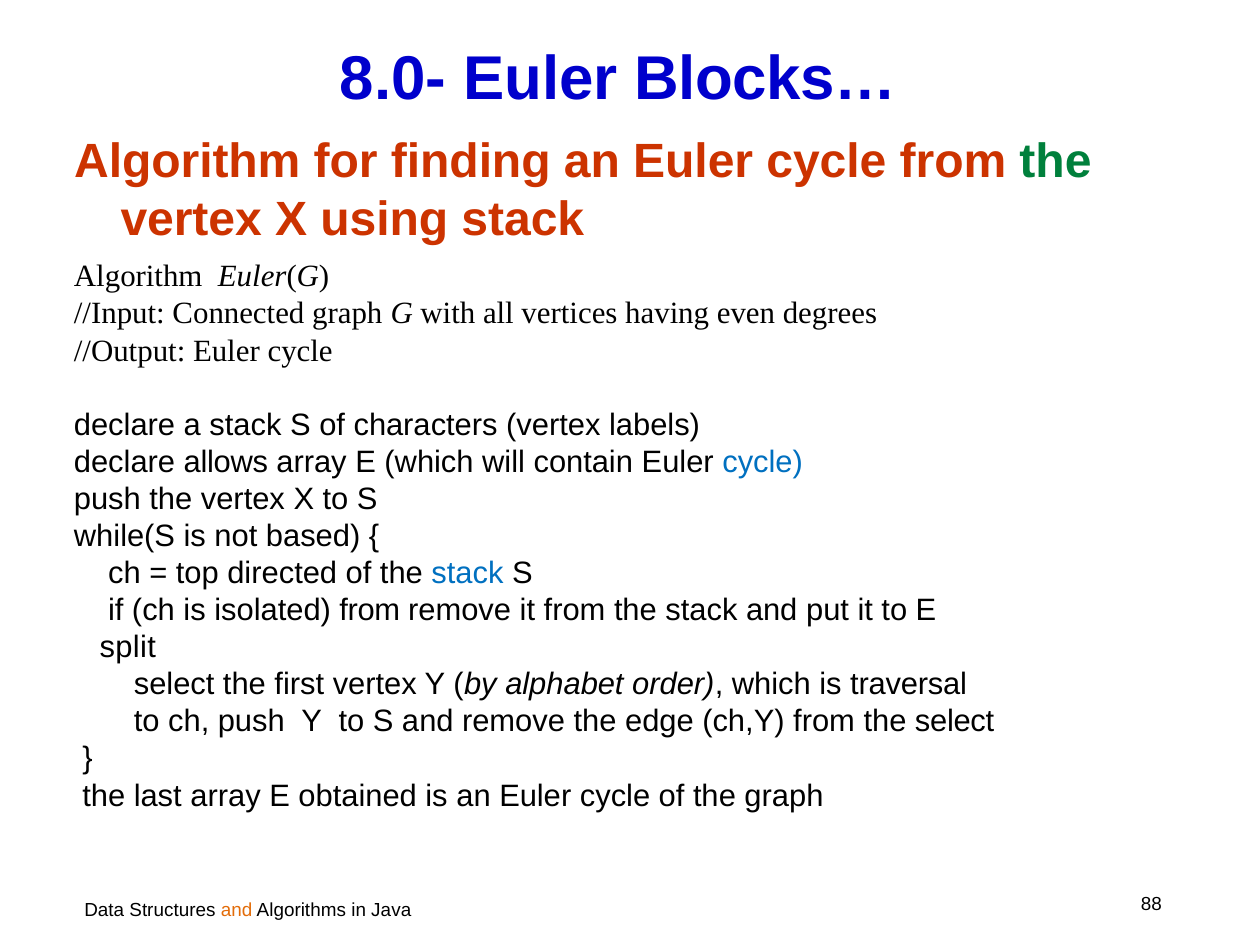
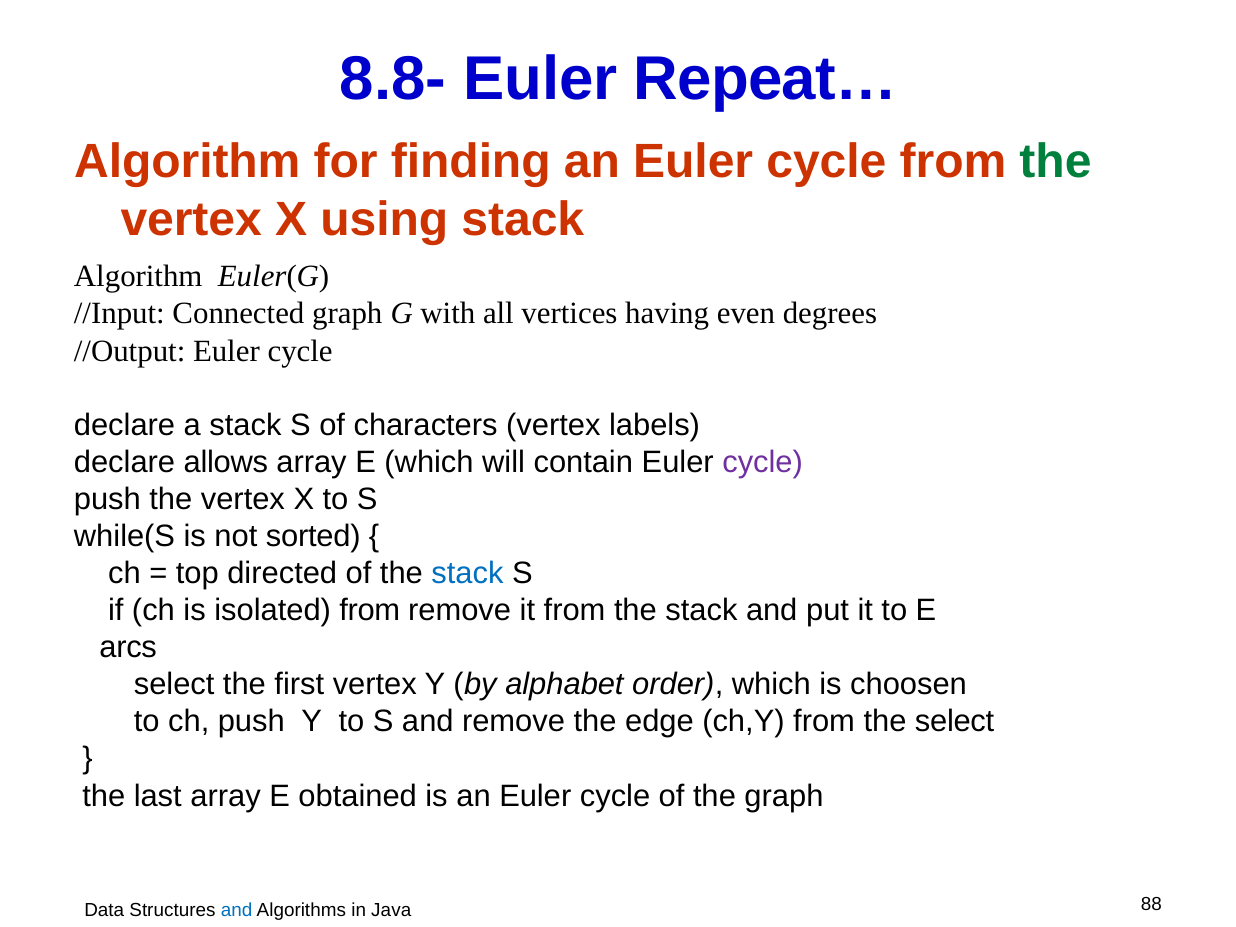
8.0-: 8.0- -> 8.8-
Blocks…: Blocks… -> Repeat…
cycle at (763, 462) colour: blue -> purple
based: based -> sorted
split: split -> arcs
traversal: traversal -> choosen
and at (237, 910) colour: orange -> blue
